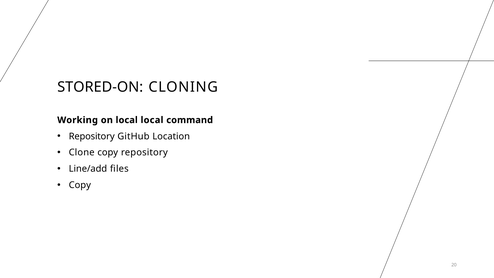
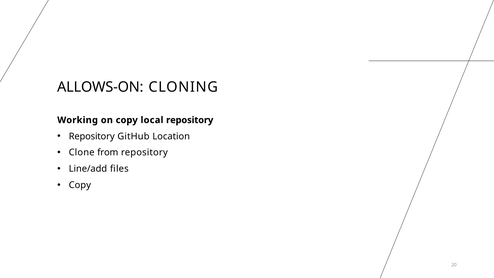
STORED-ON: STORED-ON -> ALLOWS-ON
on local: local -> copy
local command: command -> repository
Clone copy: copy -> from
